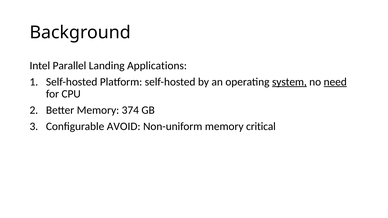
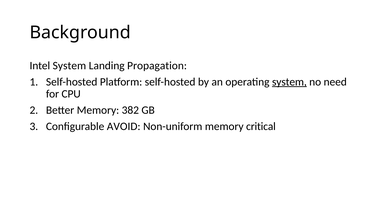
Intel Parallel: Parallel -> System
Applications: Applications -> Propagation
need underline: present -> none
374: 374 -> 382
